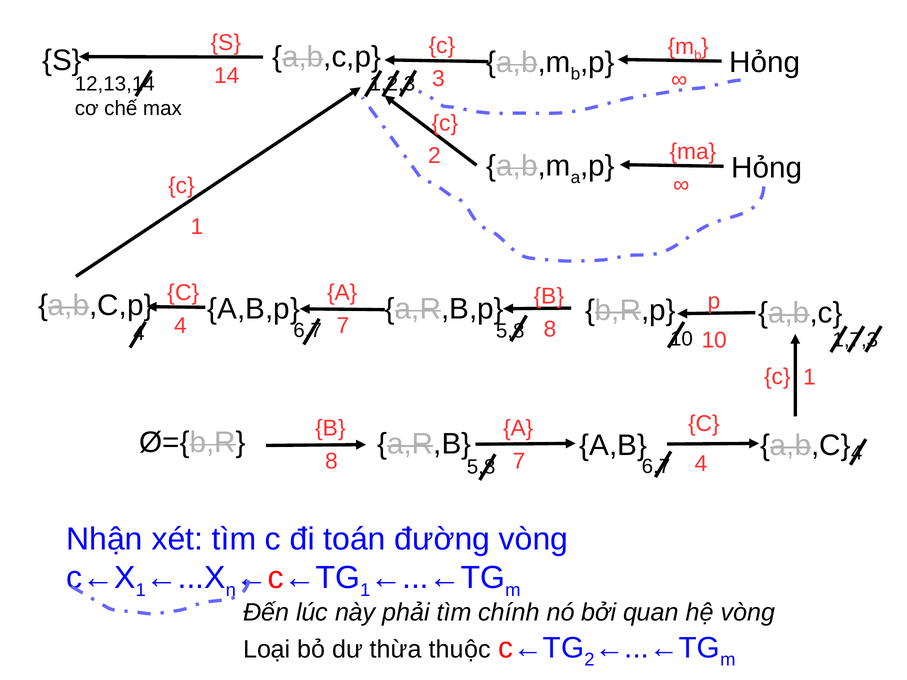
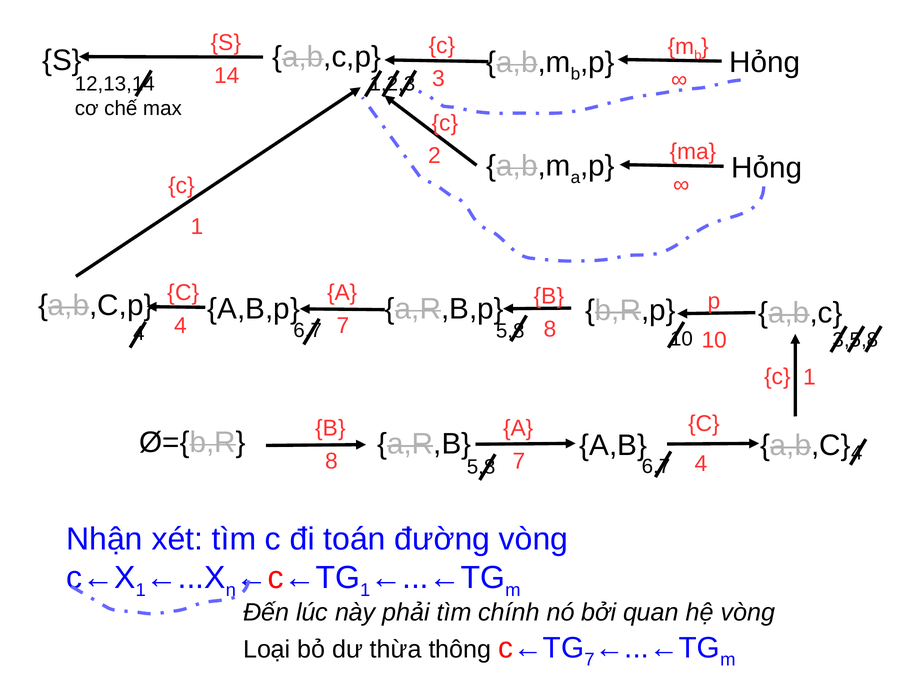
1,7,3: 1,7,3 -> 3,5,8
thuộc: thuộc -> thông
2 at (589, 660): 2 -> 7
